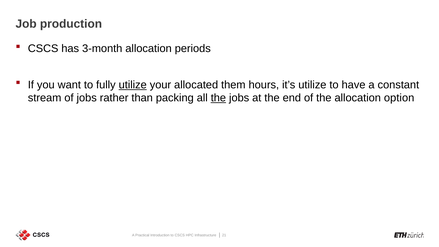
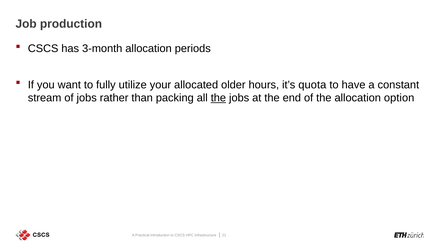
utilize at (133, 85) underline: present -> none
them: them -> older
it’s utilize: utilize -> quota
